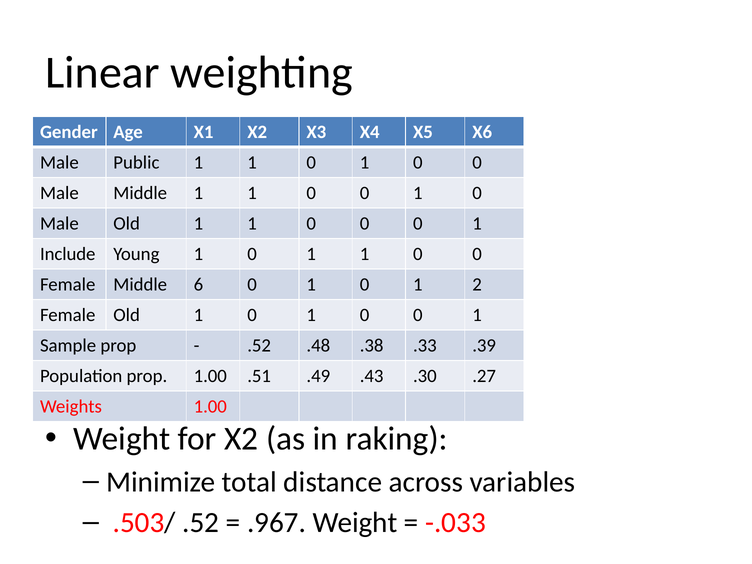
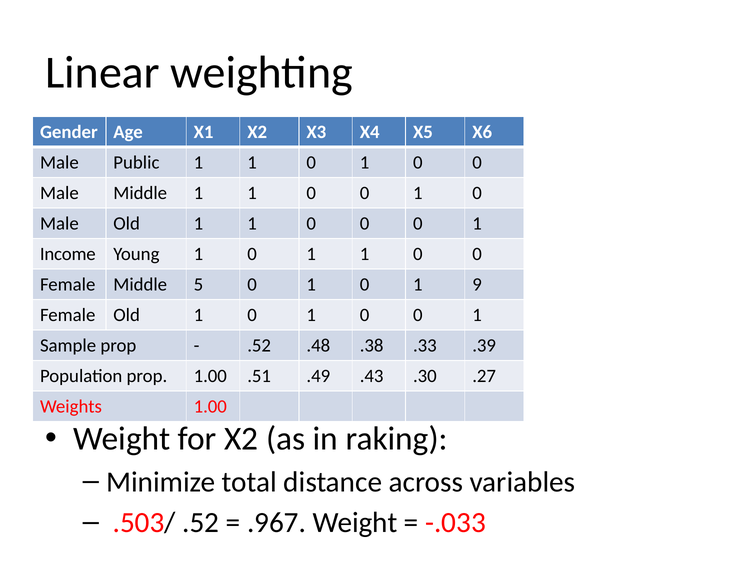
Include: Include -> Income
6: 6 -> 5
2: 2 -> 9
